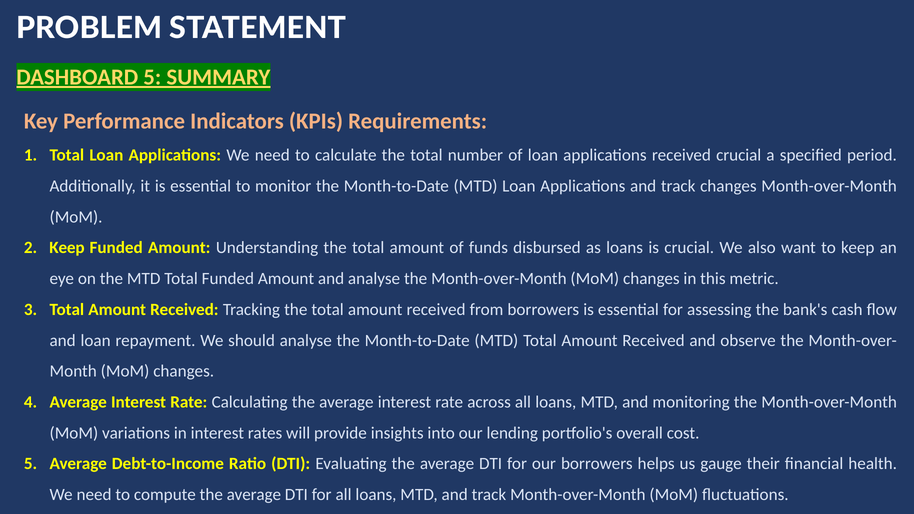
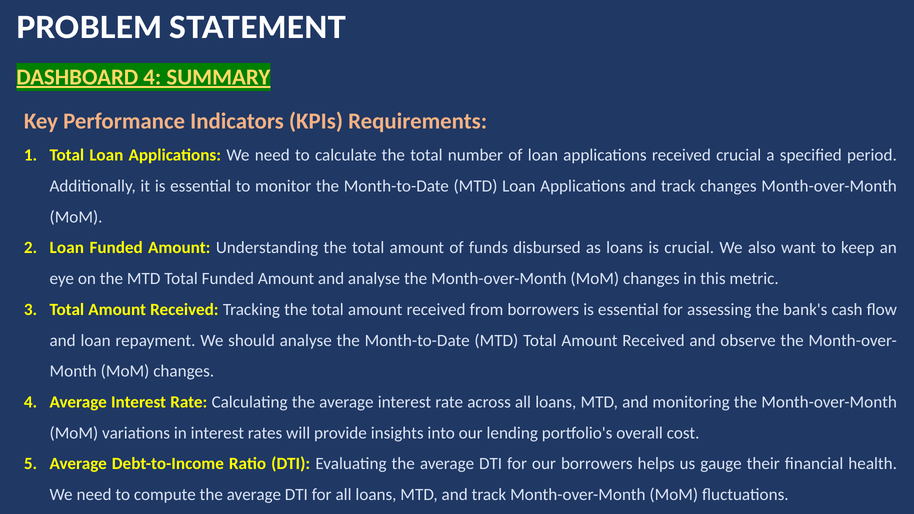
DASHBOARD 5: 5 -> 4
Keep at (67, 248): Keep -> Loan
